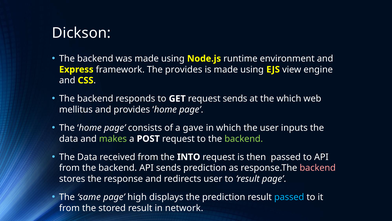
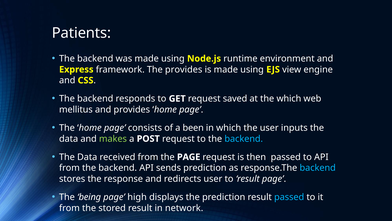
Dickson: Dickson -> Patients
request sends: sends -> saved
gave: gave -> been
backend at (244, 138) colour: light green -> light blue
the INTO: INTO -> PAGE
backend at (318, 168) colour: pink -> light blue
same: same -> being
